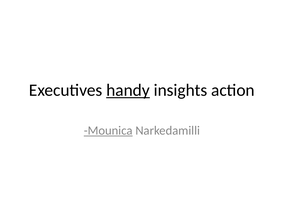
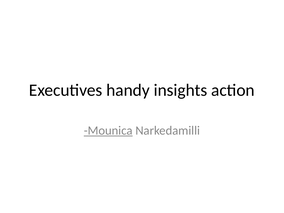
handy underline: present -> none
